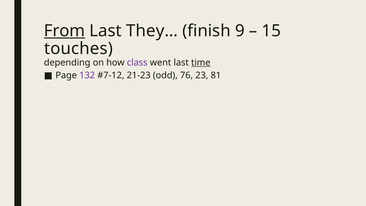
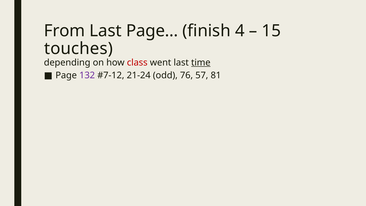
From underline: present -> none
They…: They… -> Page…
9: 9 -> 4
class colour: purple -> red
21-23: 21-23 -> 21-24
23: 23 -> 57
